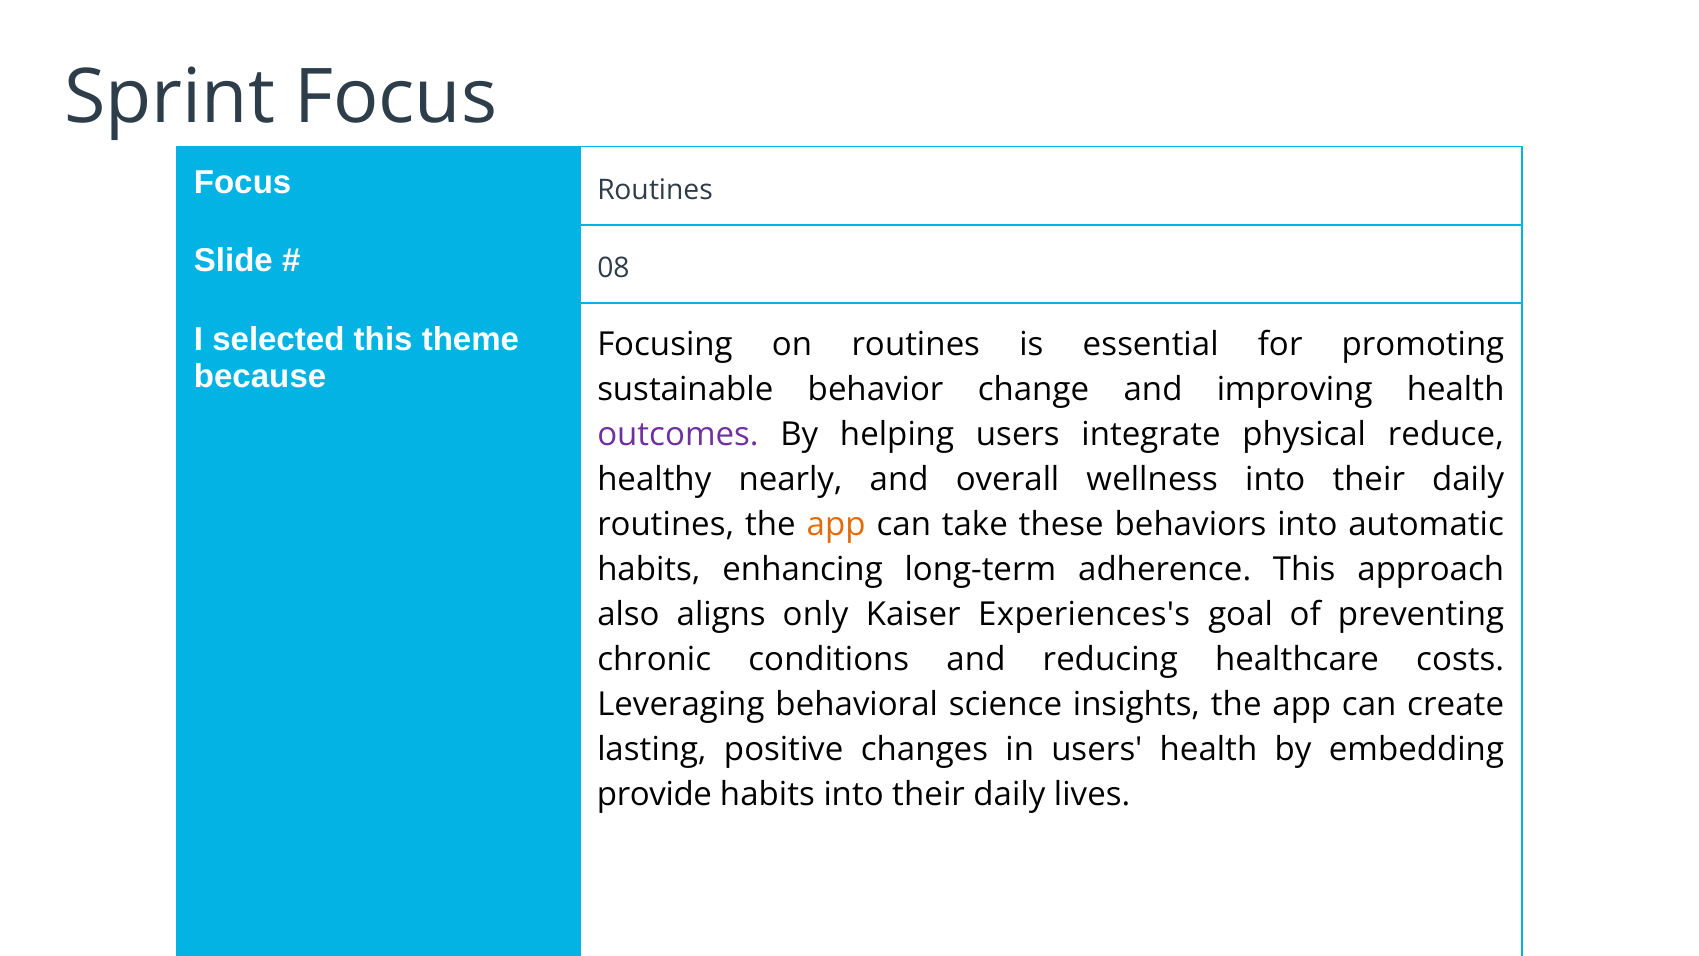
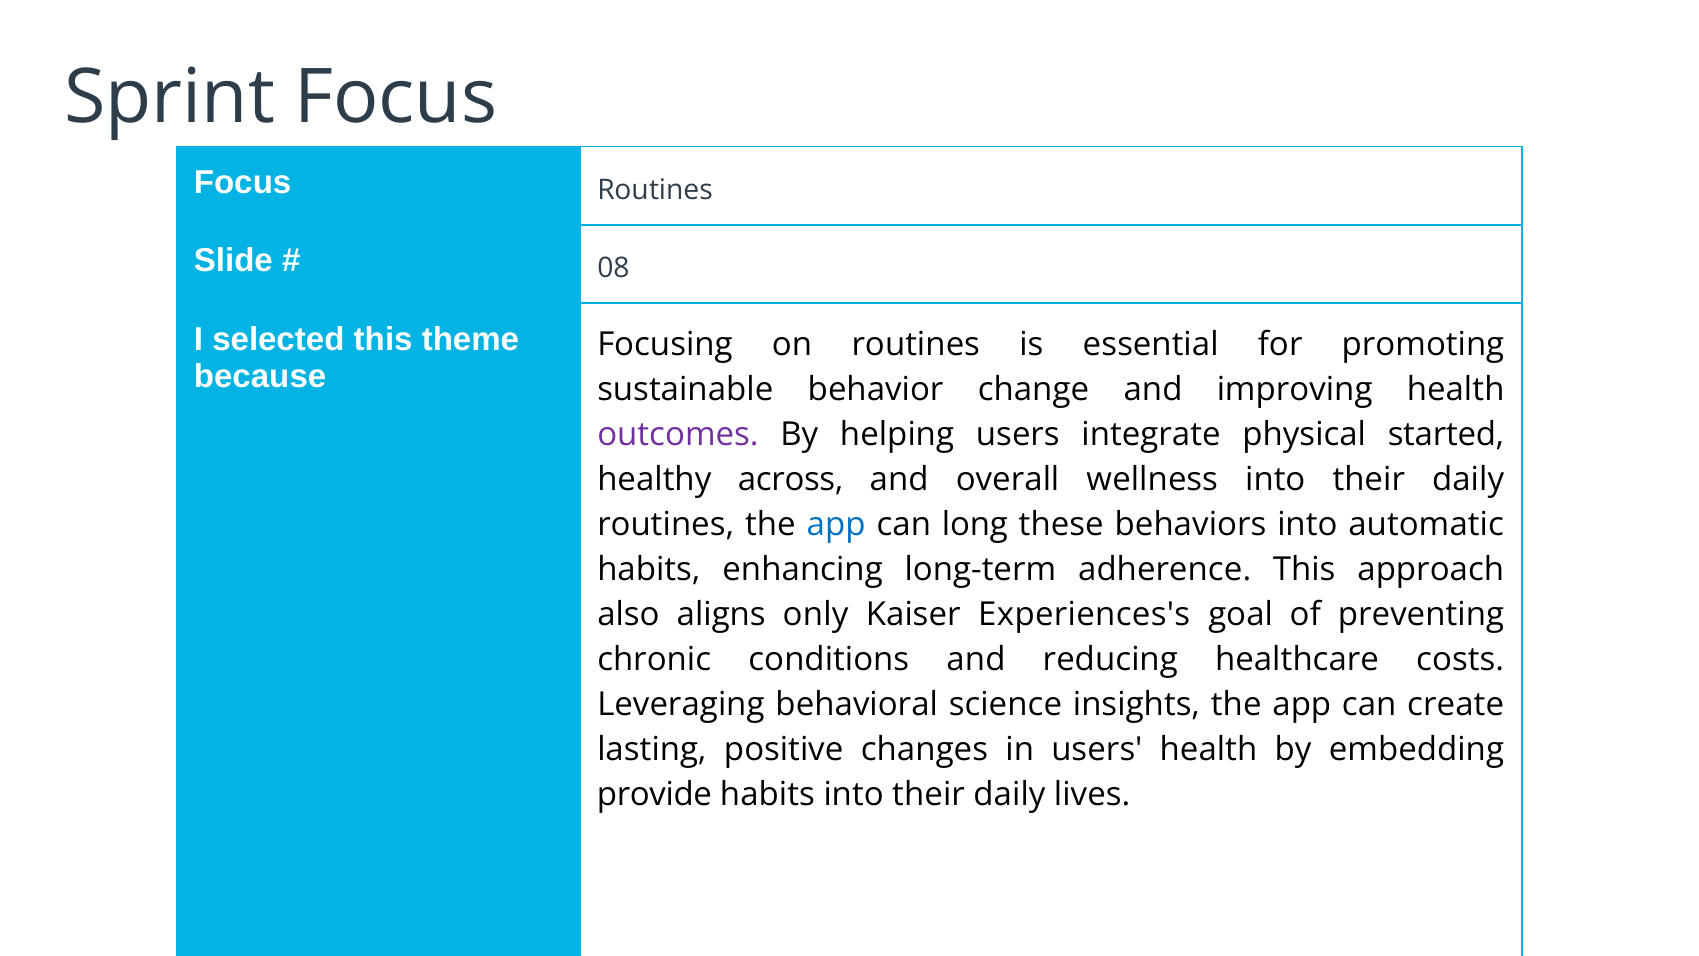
reduce: reduce -> started
nearly: nearly -> across
app at (836, 524) colour: orange -> blue
take: take -> long
